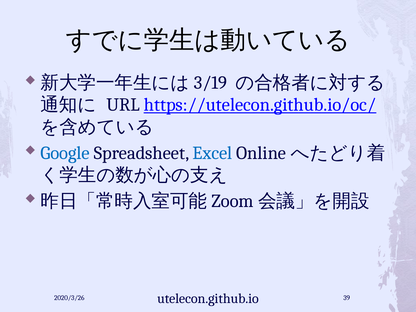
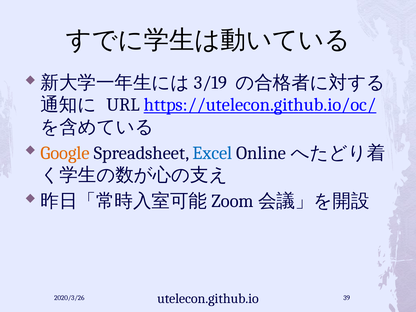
Google colour: blue -> orange
